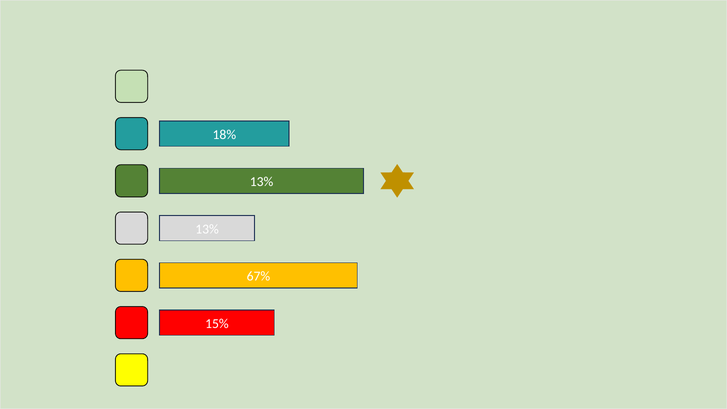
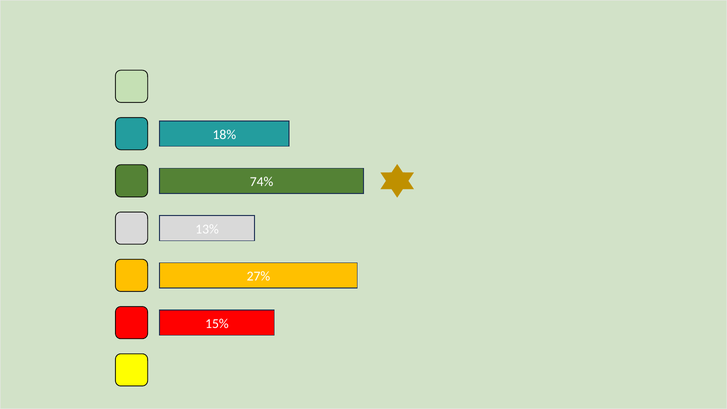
13% at (262, 182): 13% -> 74%
67%: 67% -> 27%
